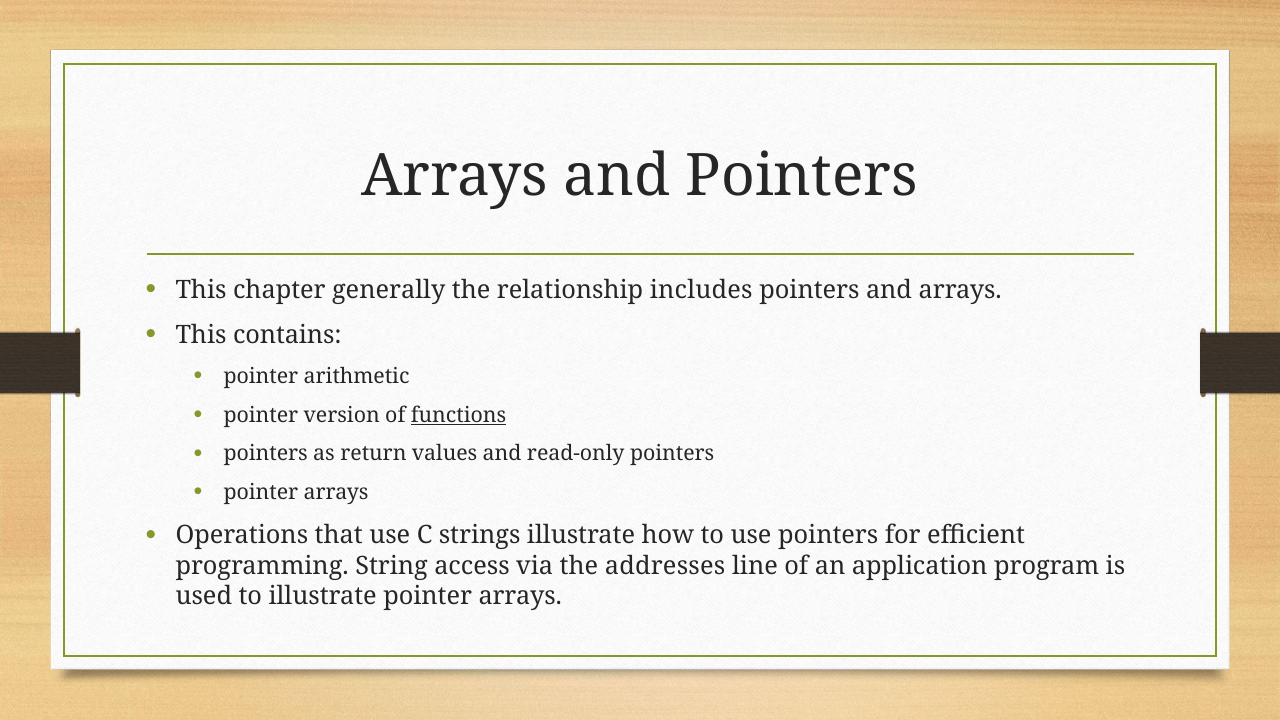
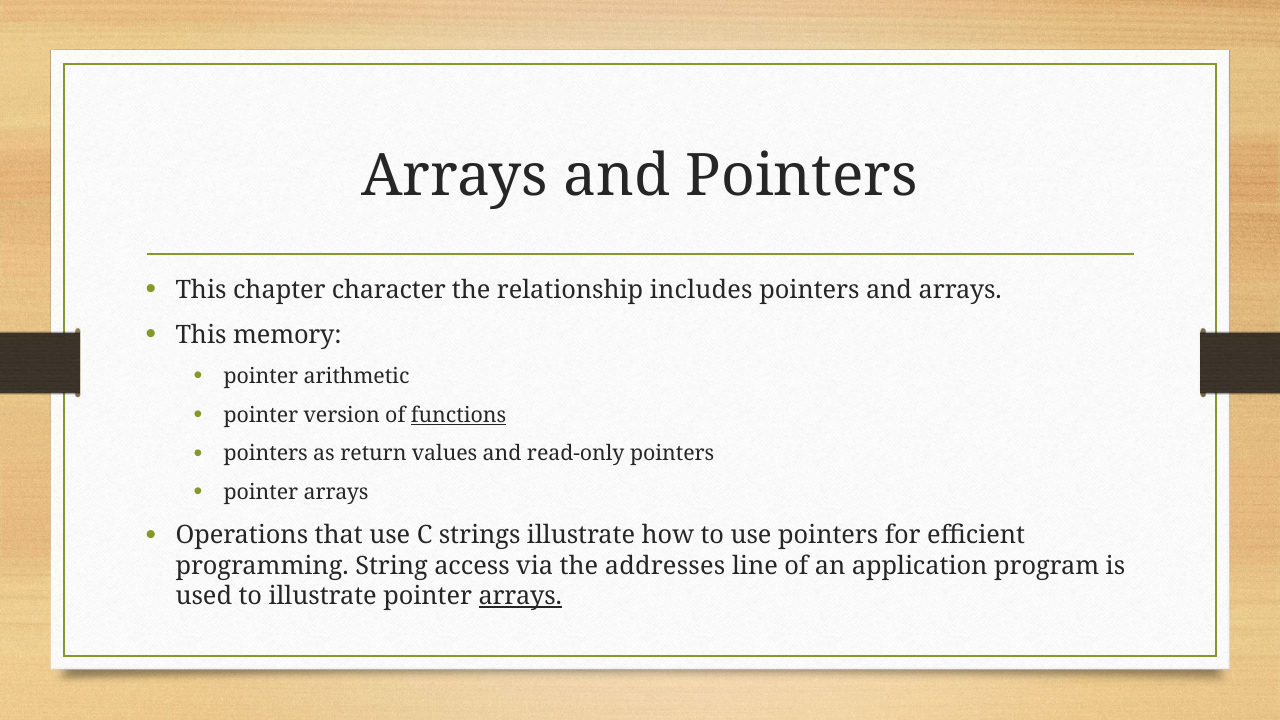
generally: generally -> character
contains: contains -> memory
arrays at (520, 596) underline: none -> present
